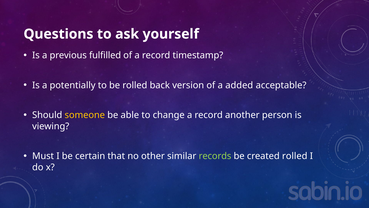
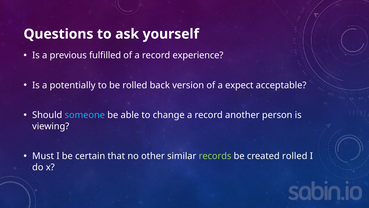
timestamp: timestamp -> experience
added: added -> expect
someone colour: yellow -> light blue
